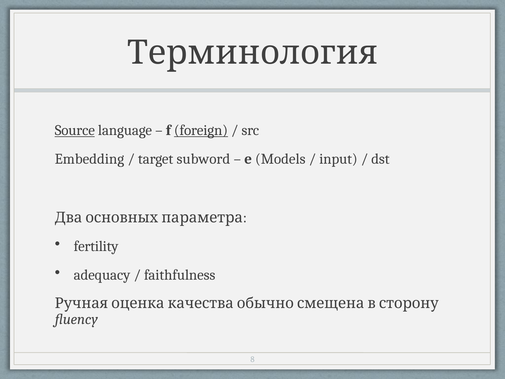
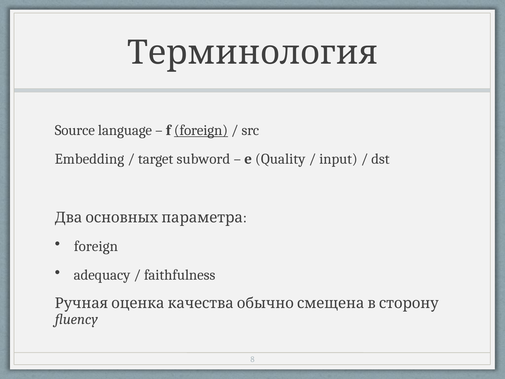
Source underline: present -> none
Models: Models -> Quality
fertility at (96, 246): fertility -> foreign
